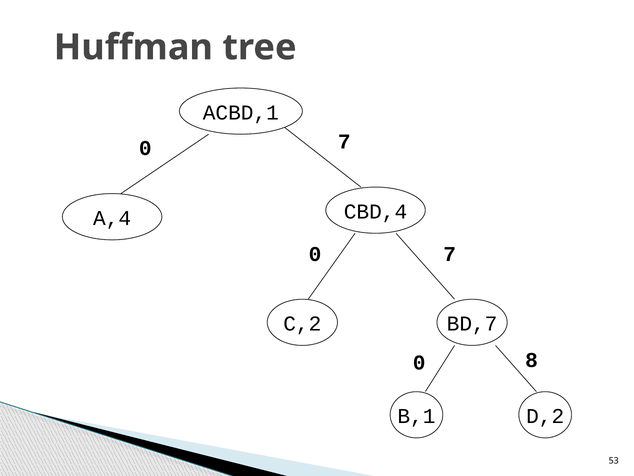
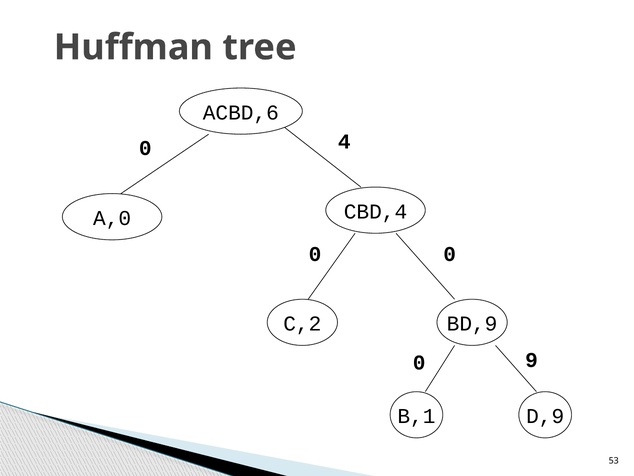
ACBD,1: ACBD,1 -> ACBD,6
7 at (344, 142): 7 -> 4
A,4: A,4 -> A,0
7 at (450, 254): 7 -> 0
BD,7: BD,7 -> BD,9
8: 8 -> 9
D,2: D,2 -> D,9
